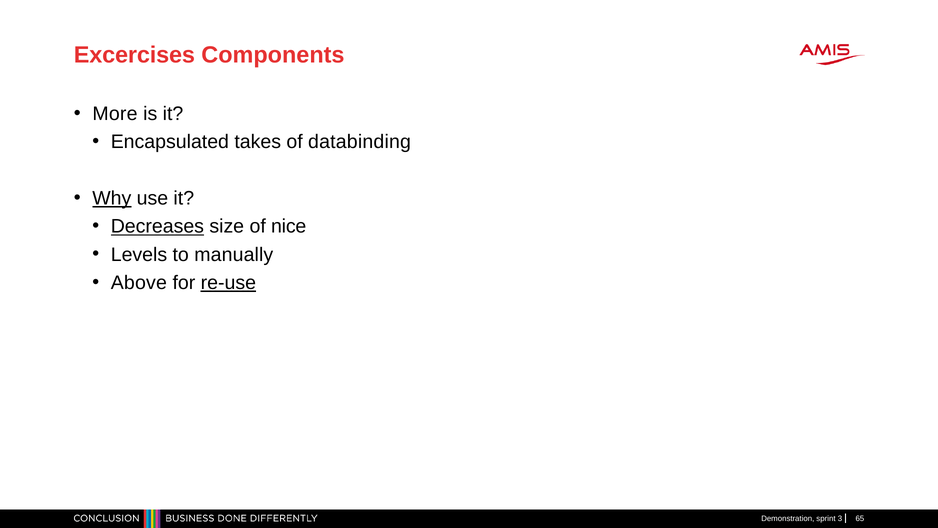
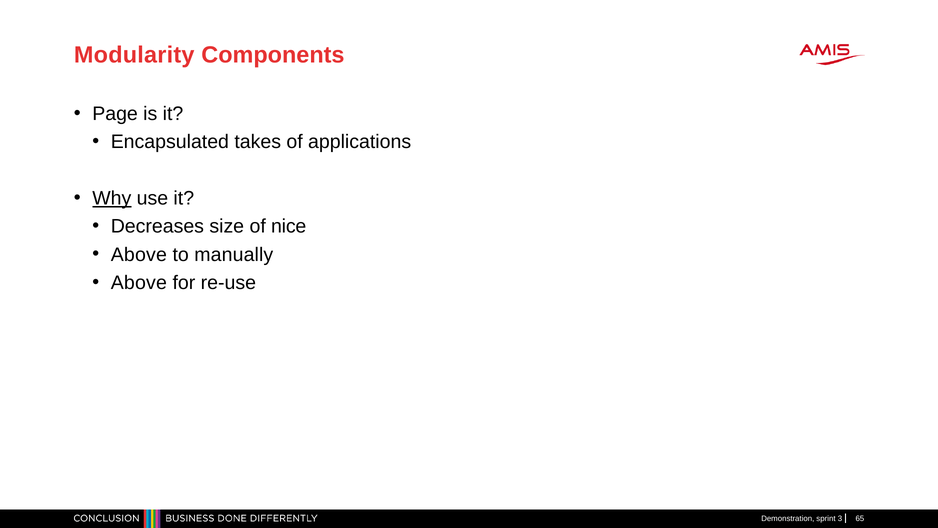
Excercises: Excercises -> Modularity
More: More -> Page
databinding: databinding -> applications
Decreases underline: present -> none
Levels at (139, 254): Levels -> Above
re-use underline: present -> none
